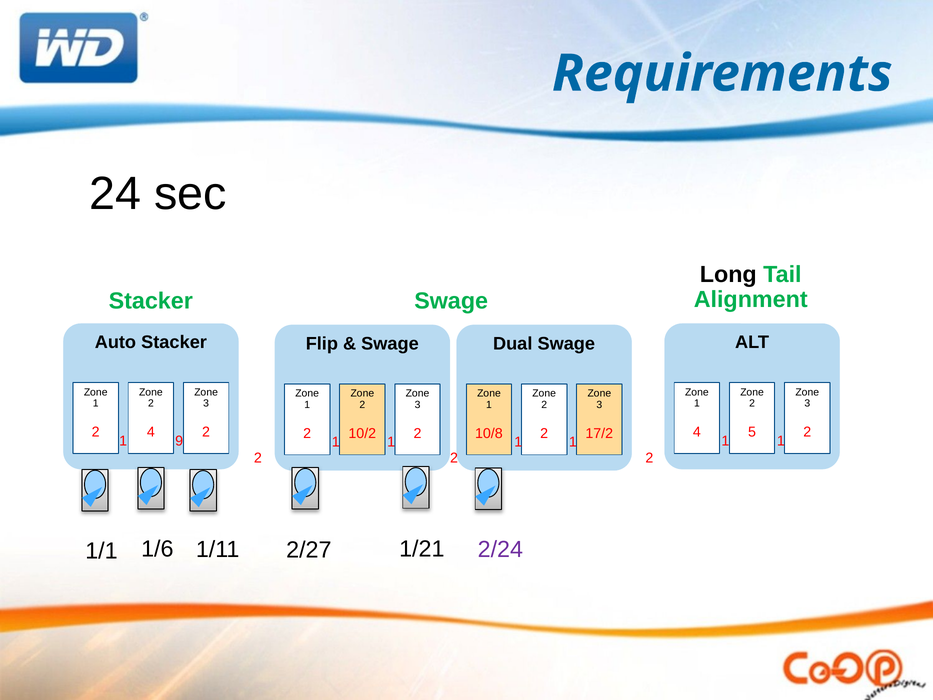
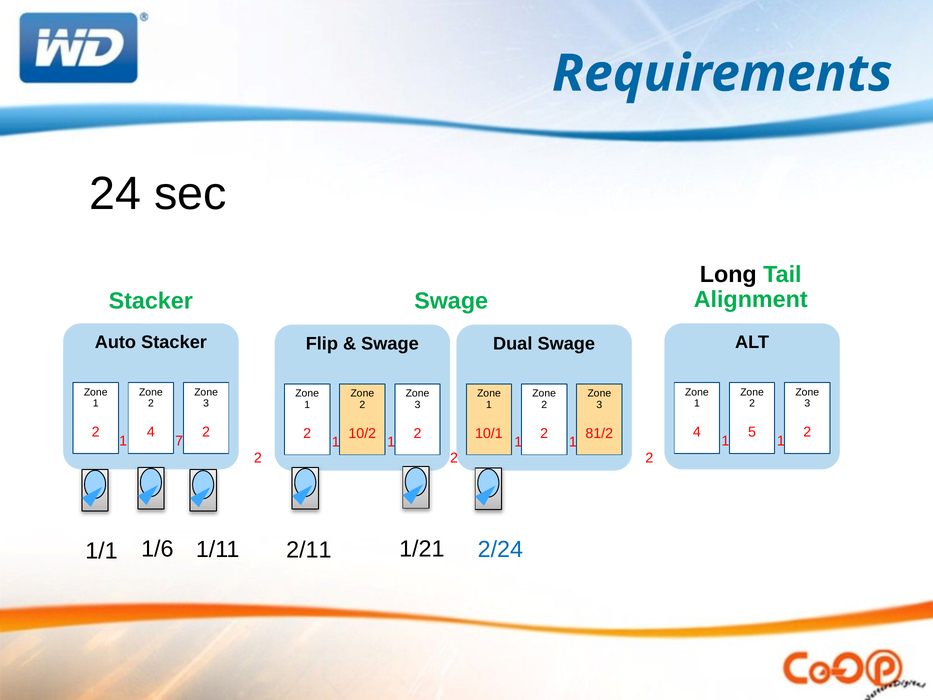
10/8: 10/8 -> 10/1
17/2: 17/2 -> 81/2
9: 9 -> 7
2/24 colour: purple -> blue
2/27: 2/27 -> 2/11
